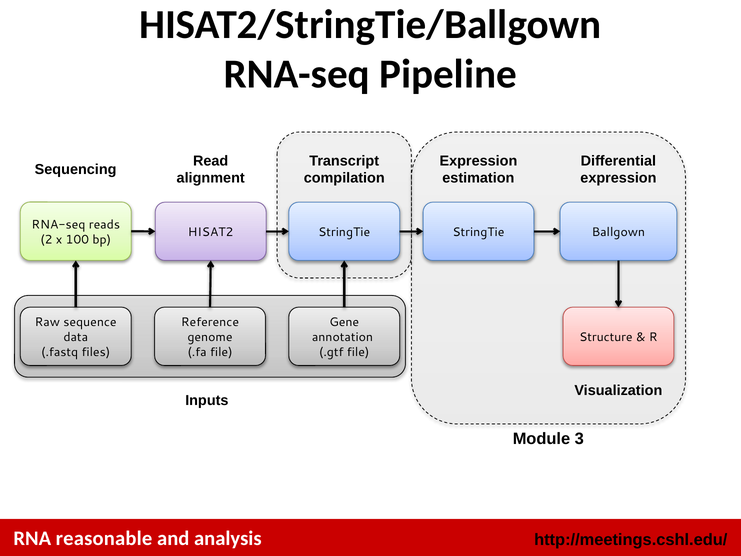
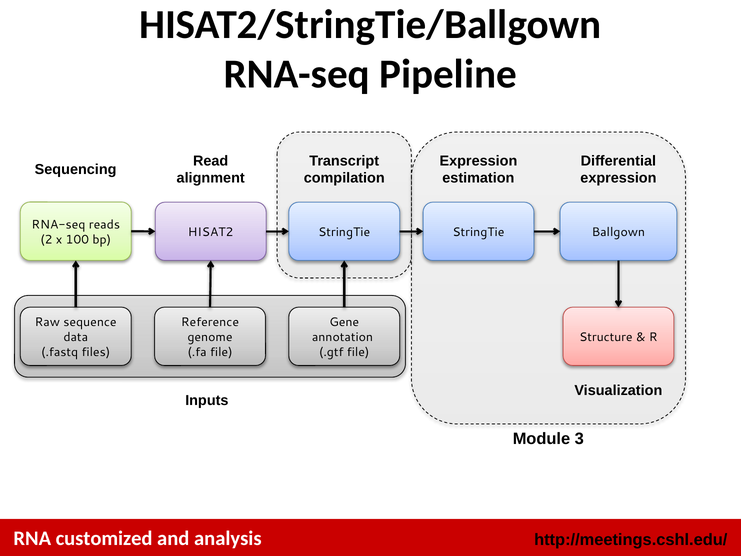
reasonable: reasonable -> customized
